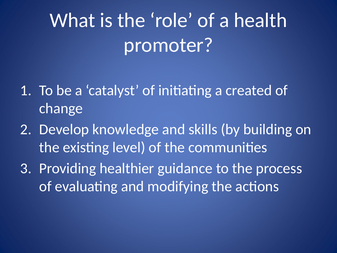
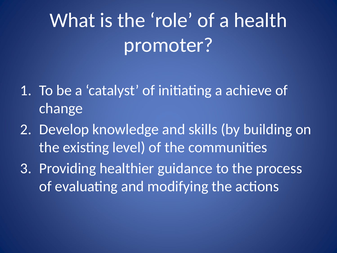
created: created -> achieve
